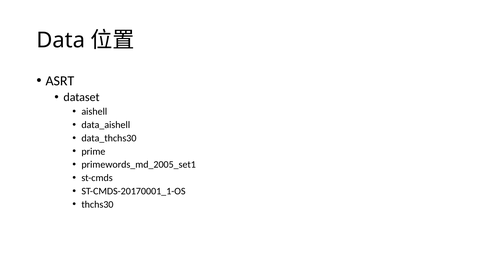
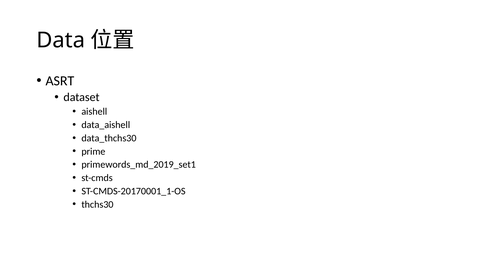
primewords_md_2005_set1: primewords_md_2005_set1 -> primewords_md_2019_set1
